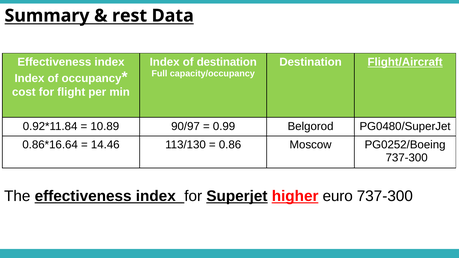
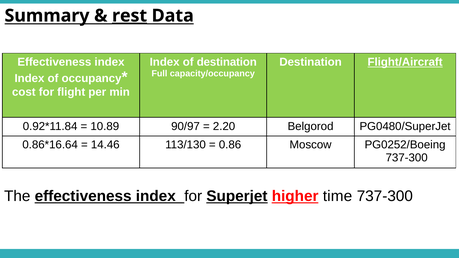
rest underline: none -> present
0.99: 0.99 -> 2.20
euro: euro -> time
